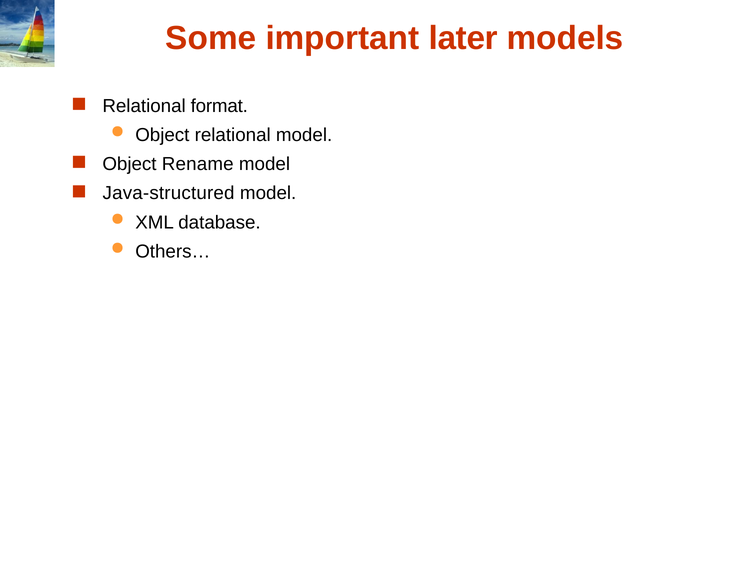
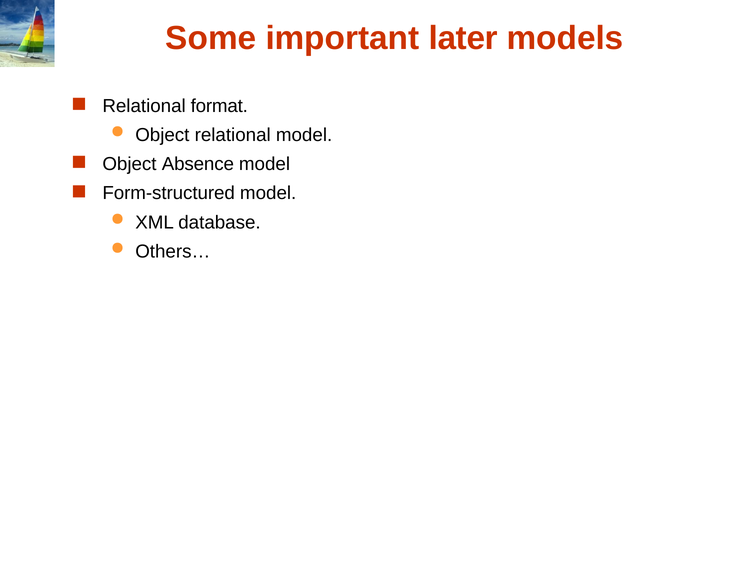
Rename: Rename -> Absence
Java-structured: Java-structured -> Form-structured
